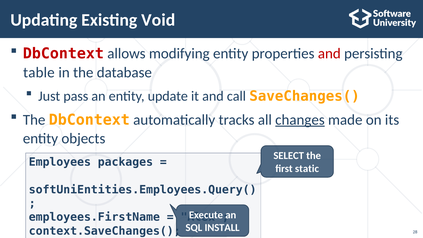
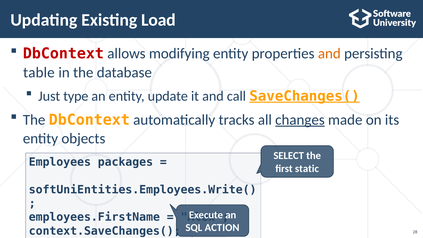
Void: Void -> Load
and at (329, 54) colour: red -> orange
pass: pass -> type
SaveChanges( underline: none -> present
softUniEntities.Employees.Query(: softUniEntities.Employees.Query( -> softUniEntities.Employees.Write(
INSTALL: INSTALL -> ACTION
